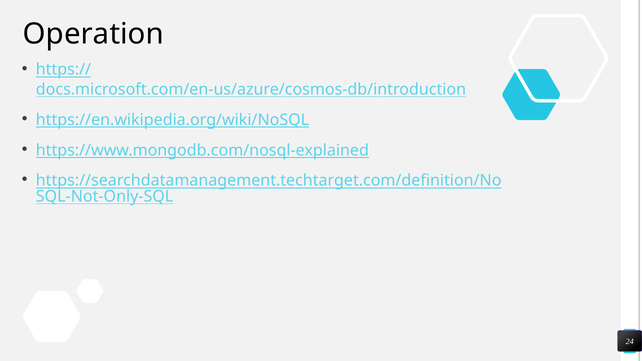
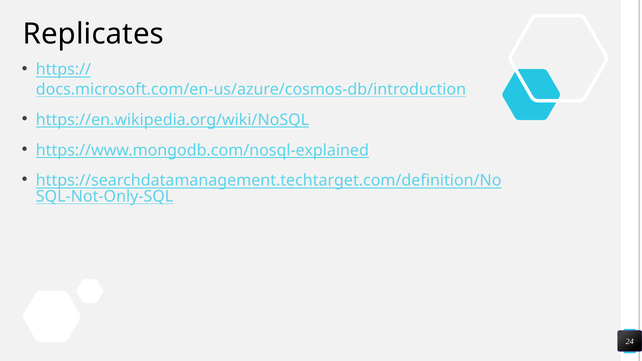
Operation: Operation -> Replicates
